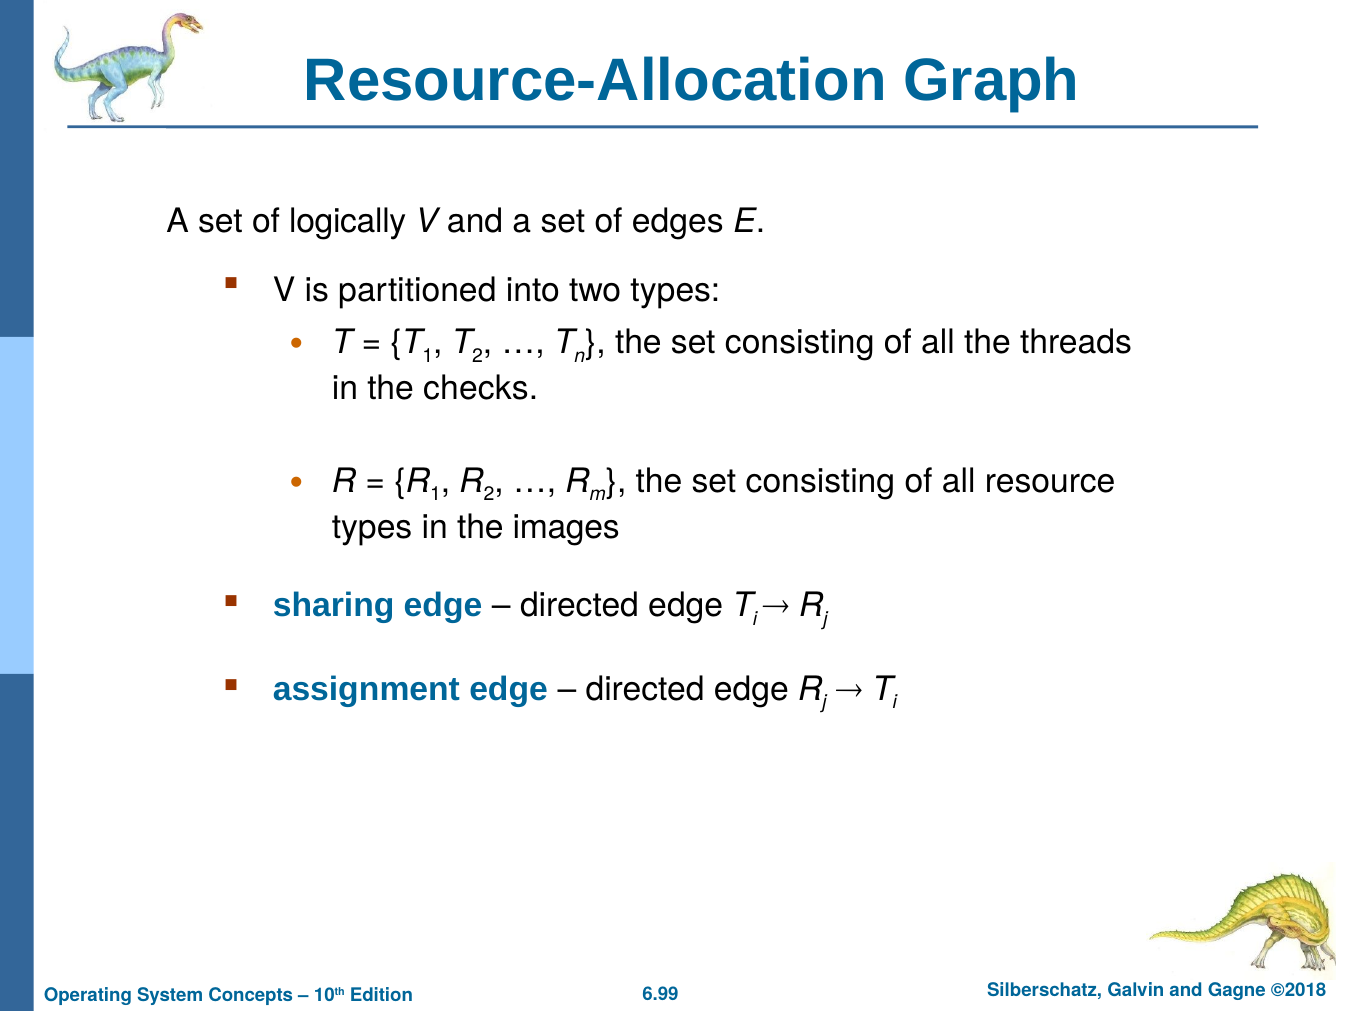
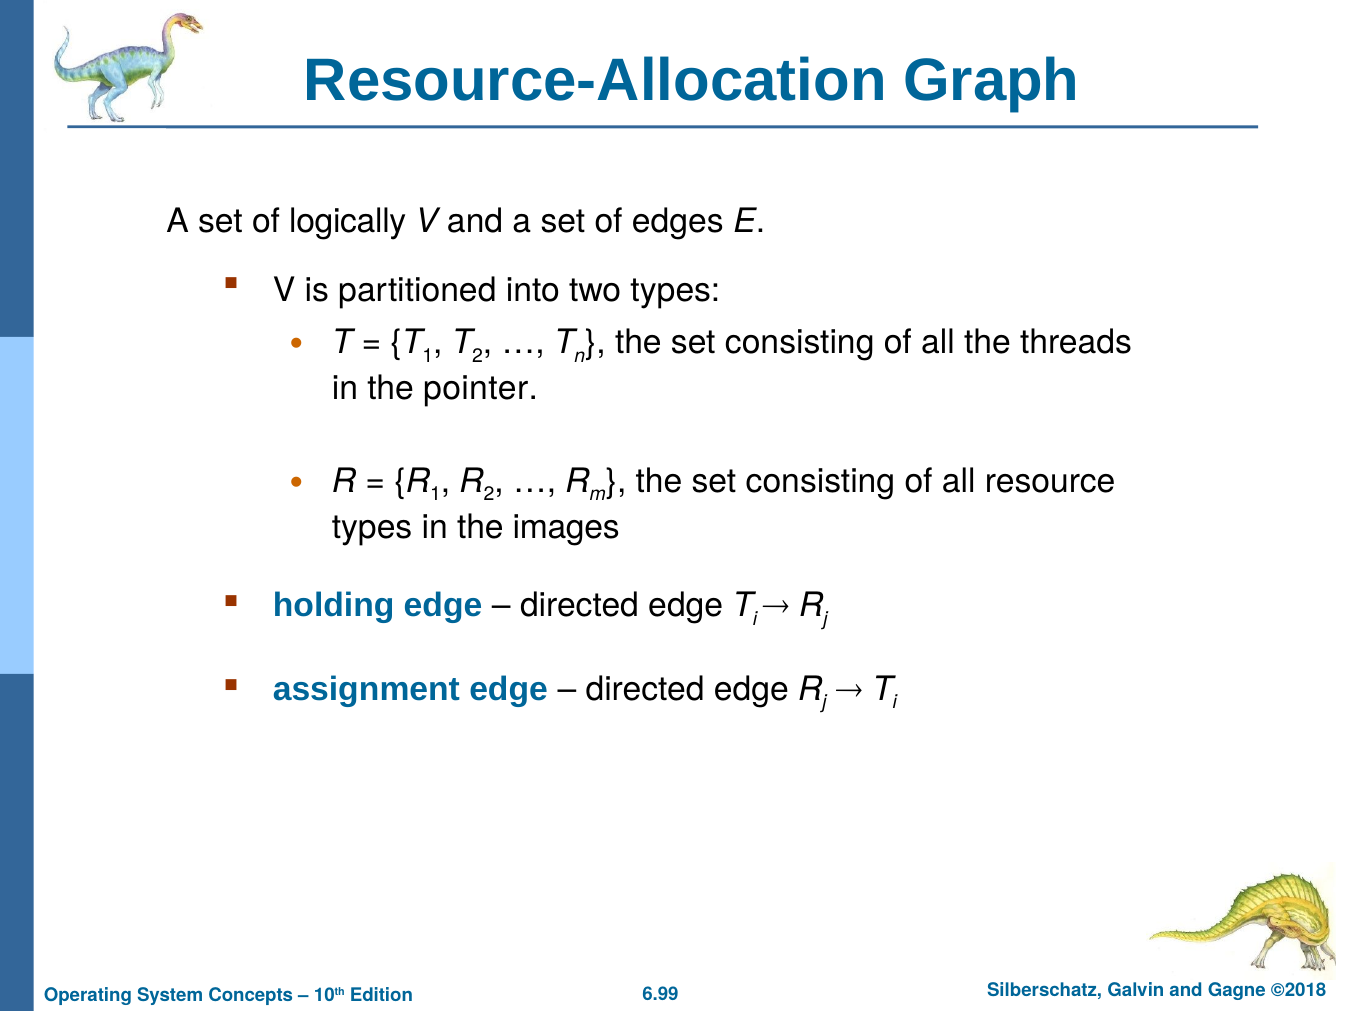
checks: checks -> pointer
sharing: sharing -> holding
